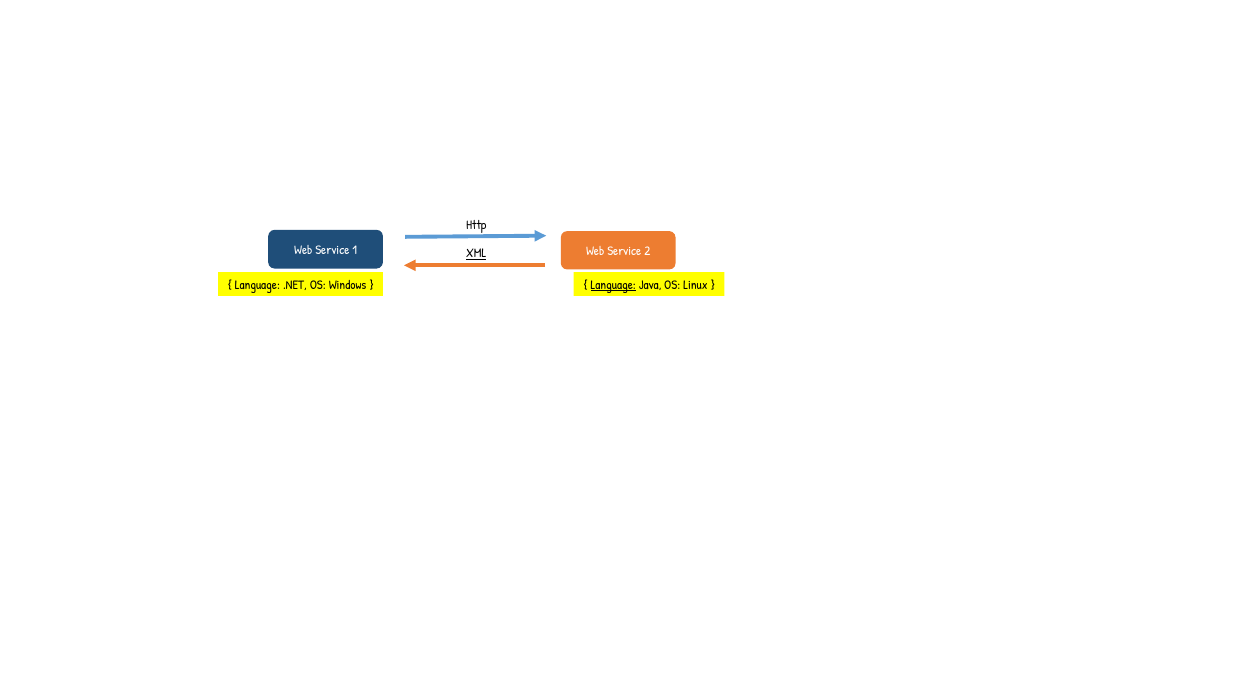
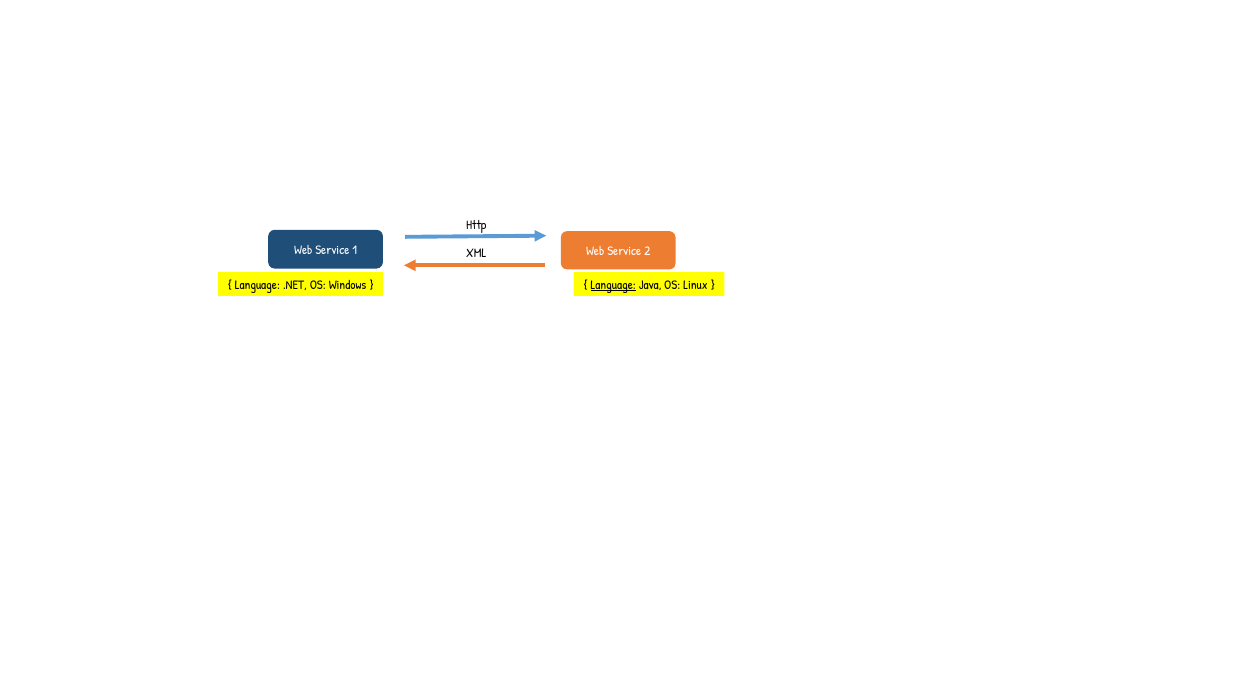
XML underline: present -> none
